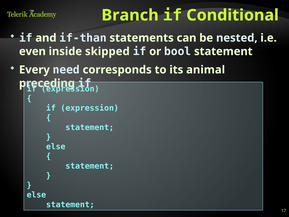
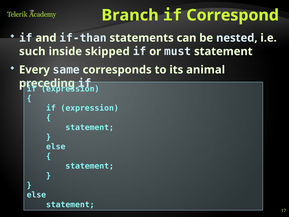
Conditional: Conditional -> Correspond
even: even -> such
bool: bool -> must
need: need -> same
